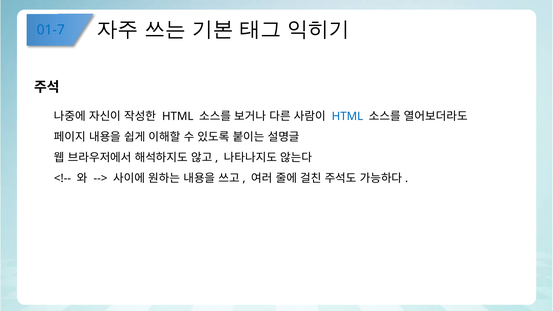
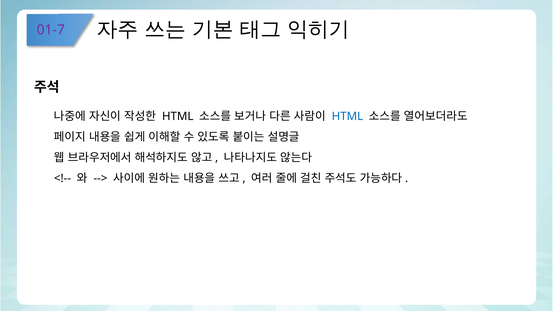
01-7 colour: blue -> purple
